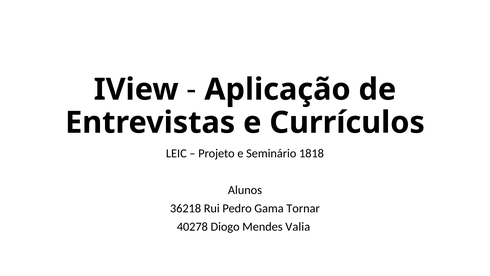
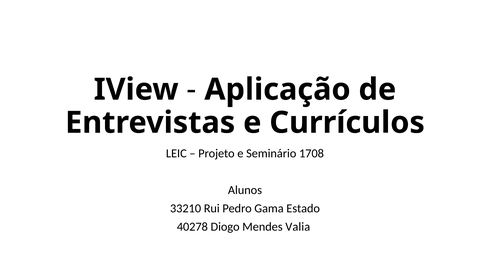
1818: 1818 -> 1708
36218: 36218 -> 33210
Tornar: Tornar -> Estado
